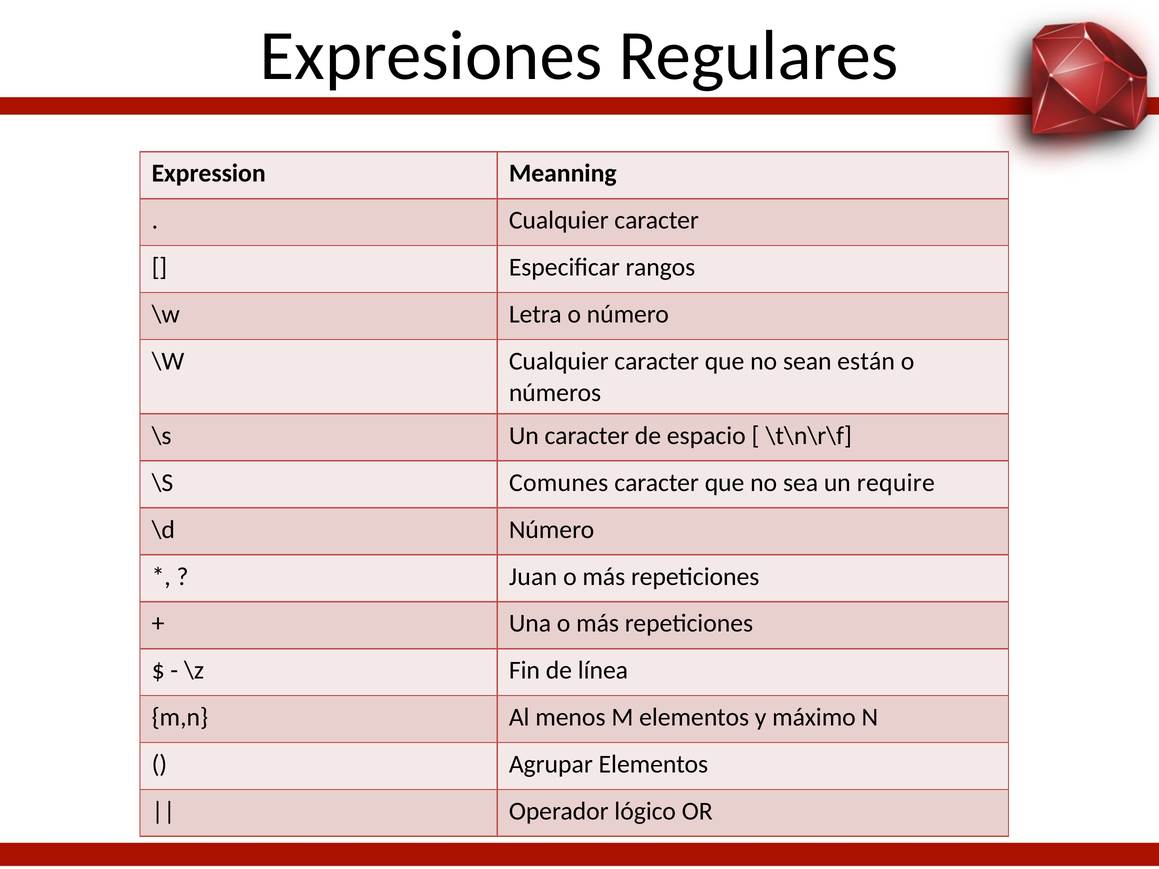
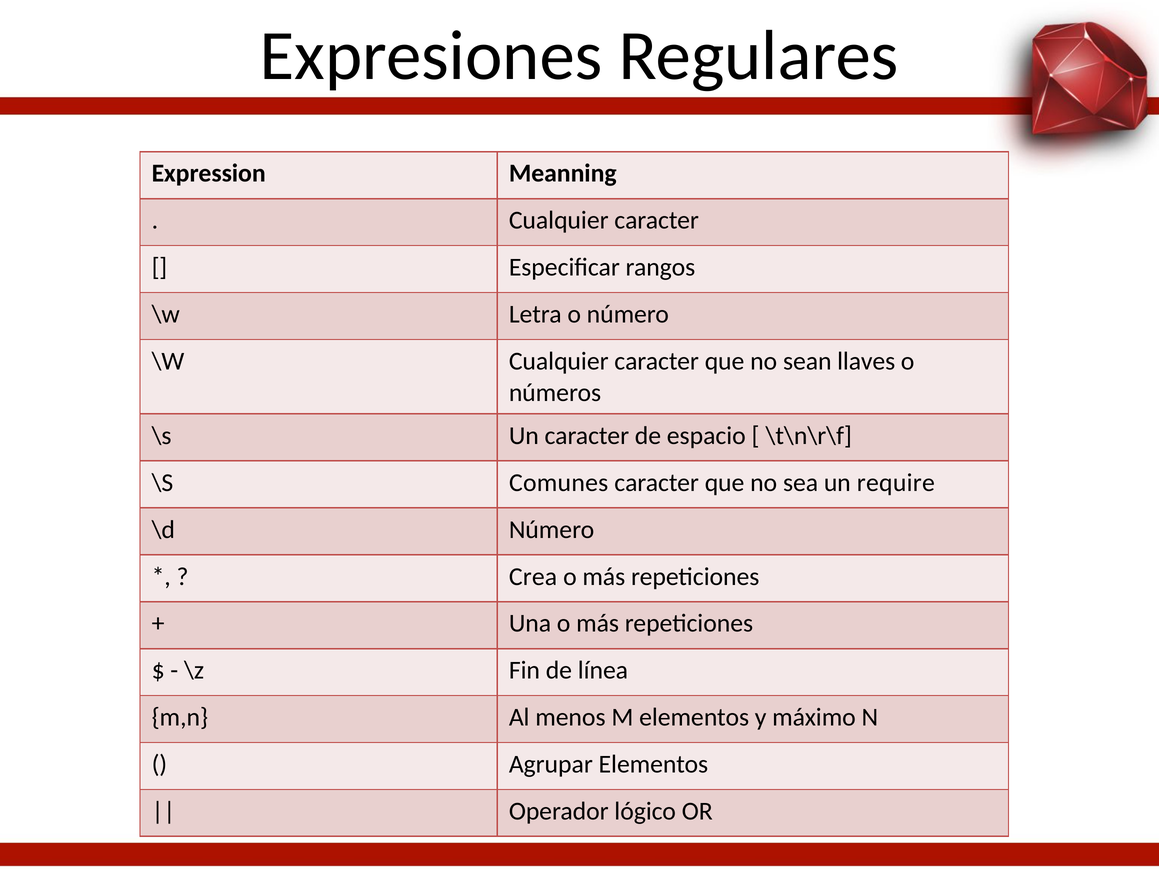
están: están -> llaves
Juan: Juan -> Crea
